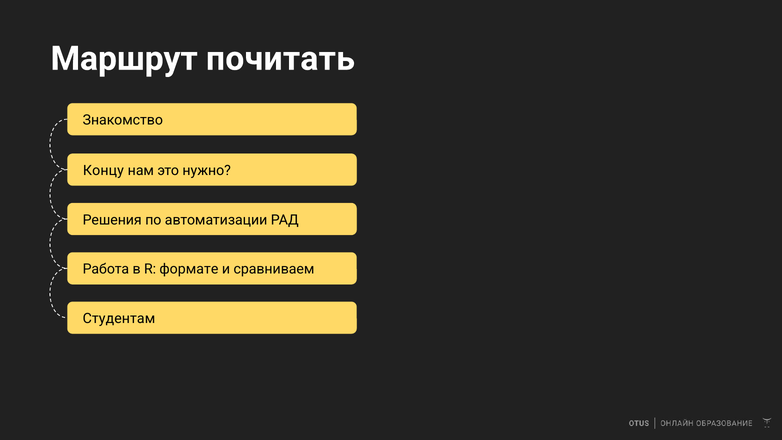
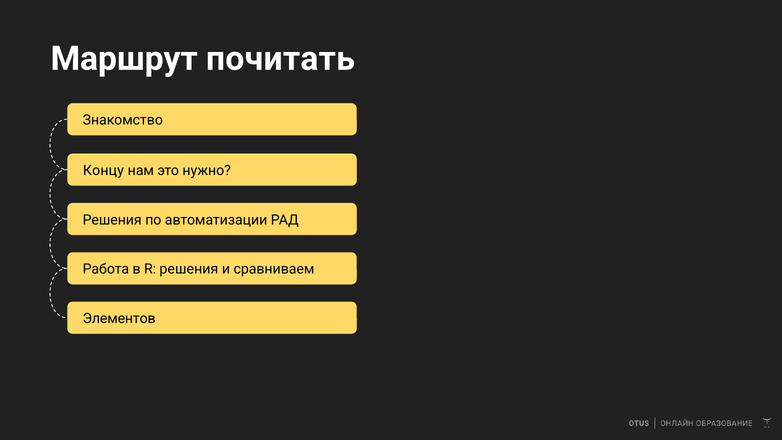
R формате: формате -> решения
Студентам: Студентам -> Элементов
